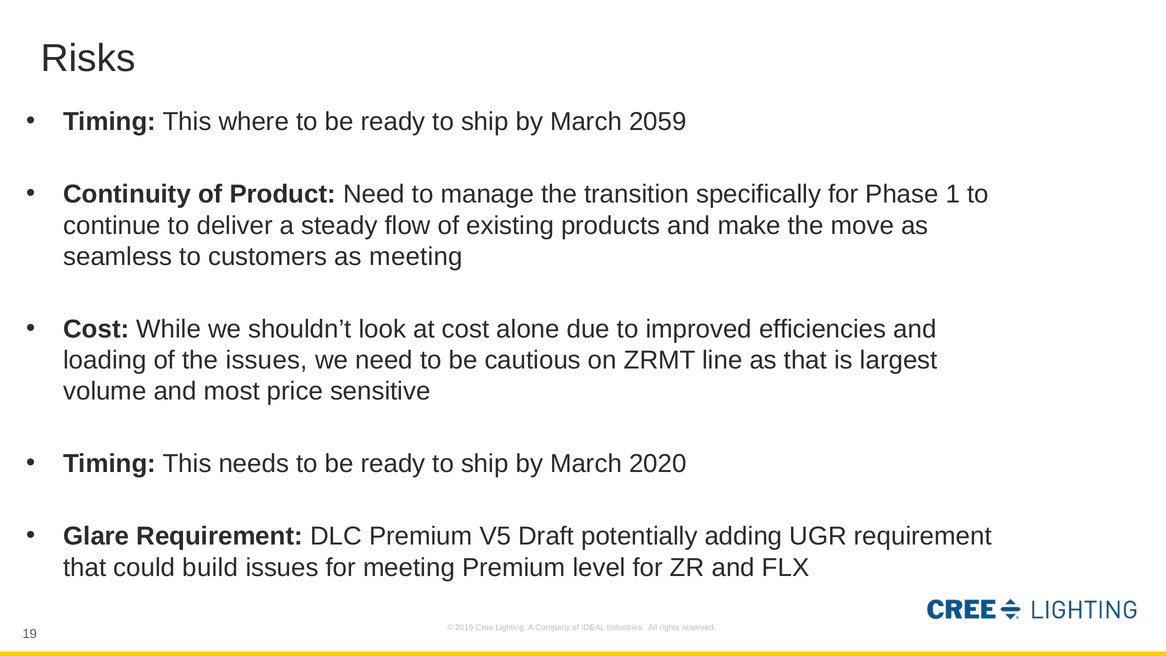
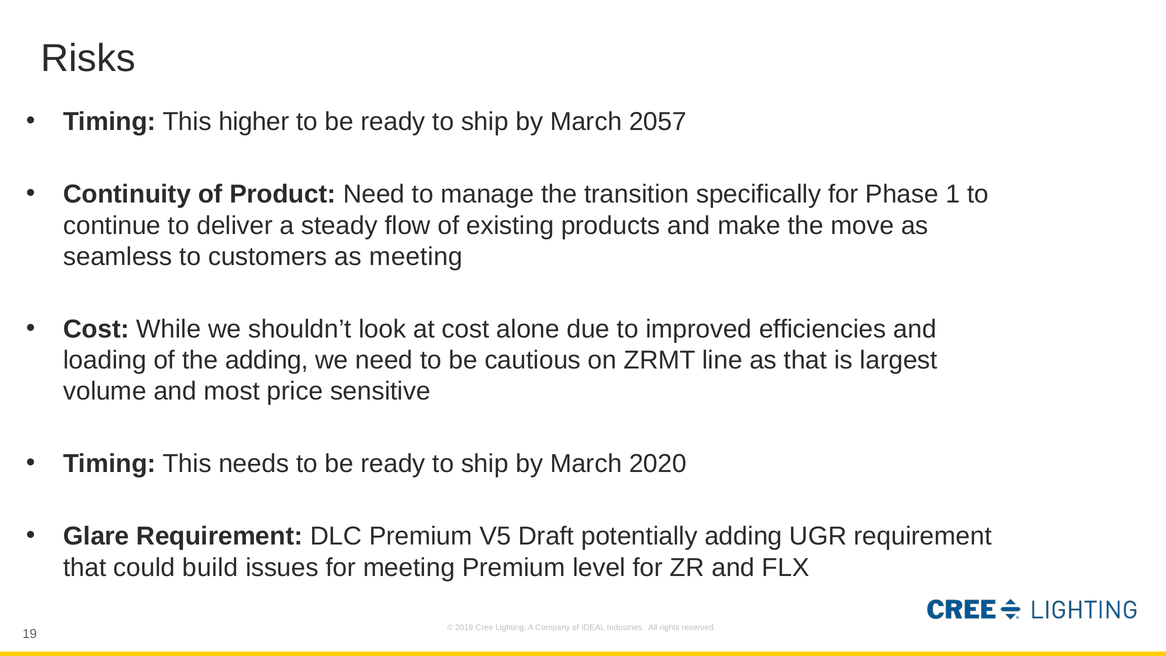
where: where -> higher
2059: 2059 -> 2057
the issues: issues -> adding
